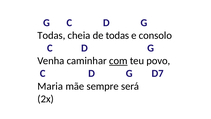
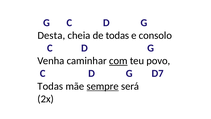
Todas at (51, 35): Todas -> Desta
Maria at (50, 86): Maria -> Todas
sempre underline: none -> present
